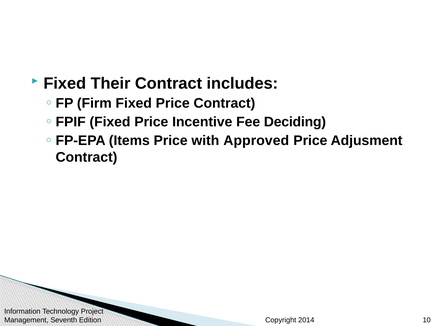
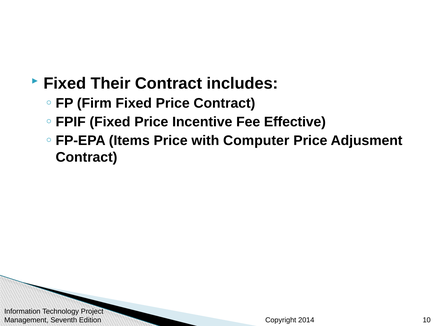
Deciding: Deciding -> Effective
Approved: Approved -> Computer
